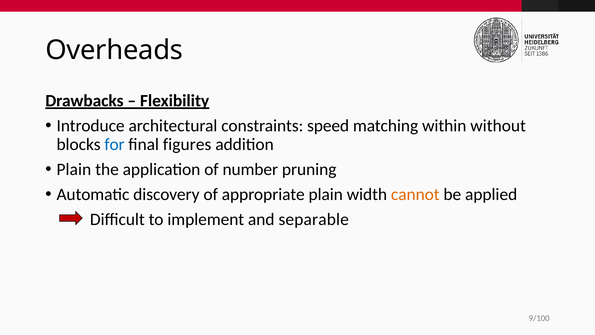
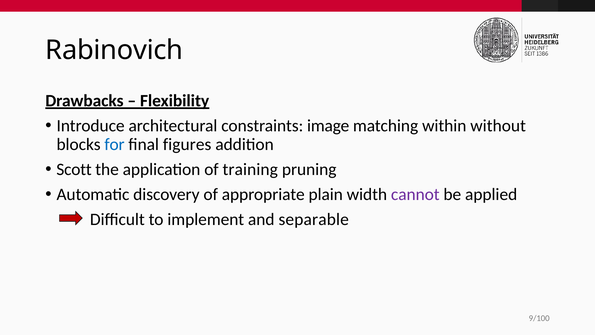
Overheads: Overheads -> Rabinovich
speed: speed -> image
Plain at (74, 169): Plain -> Scott
number: number -> training
cannot colour: orange -> purple
